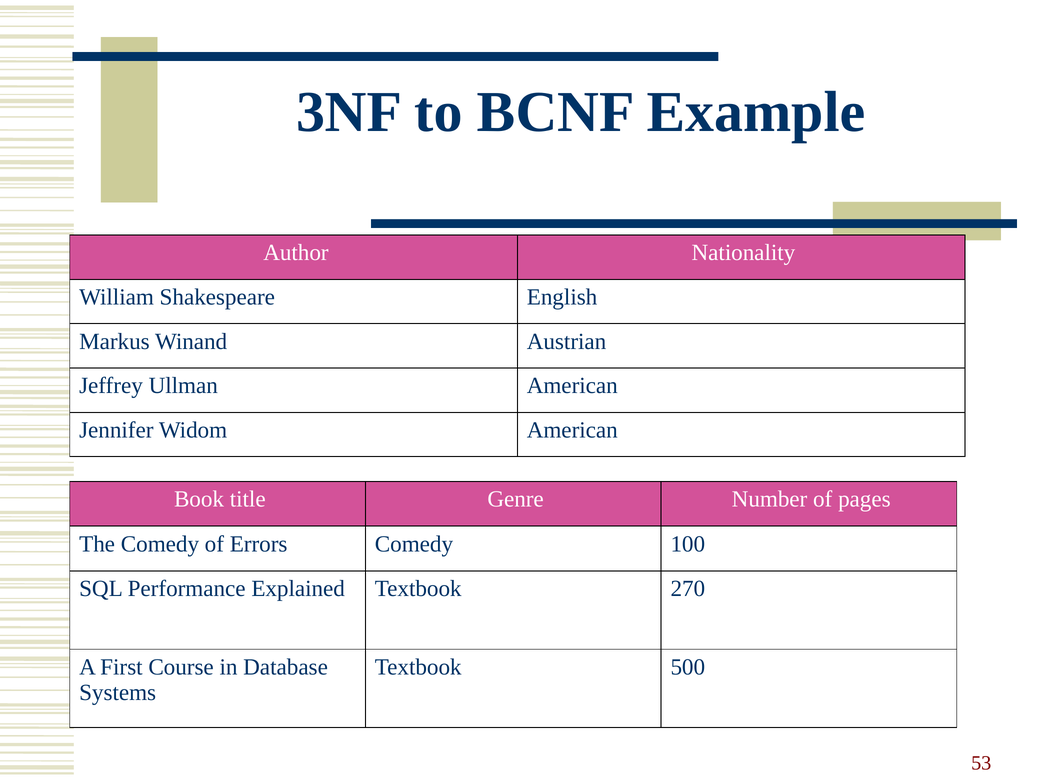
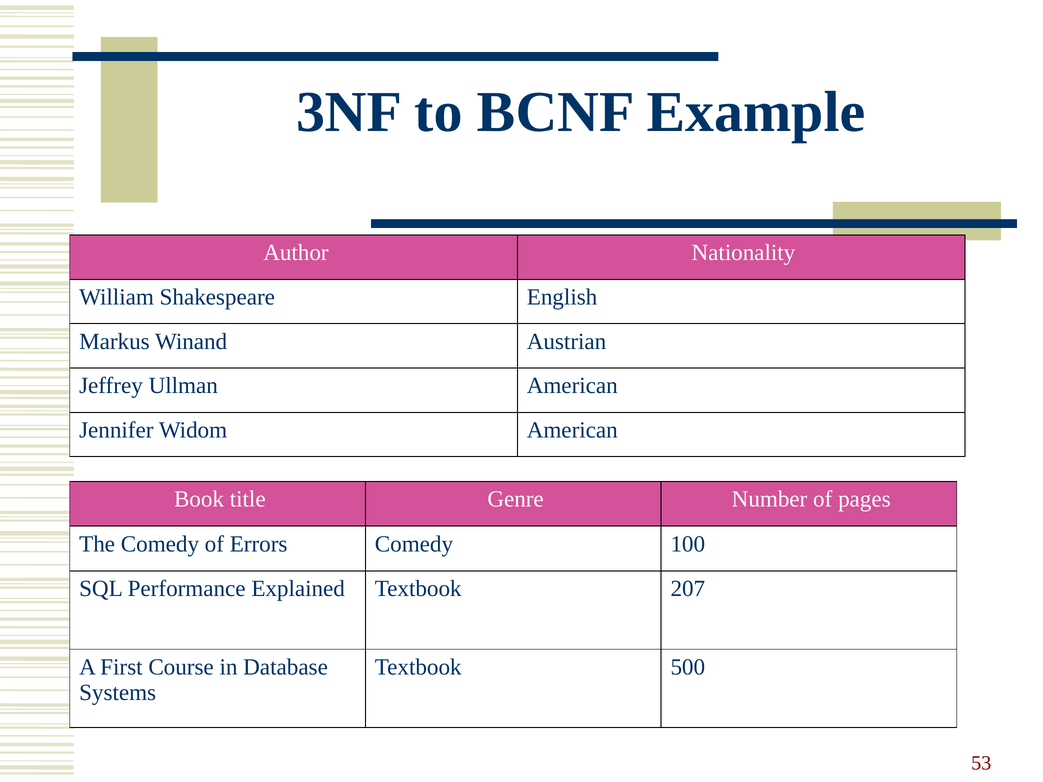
270: 270 -> 207
